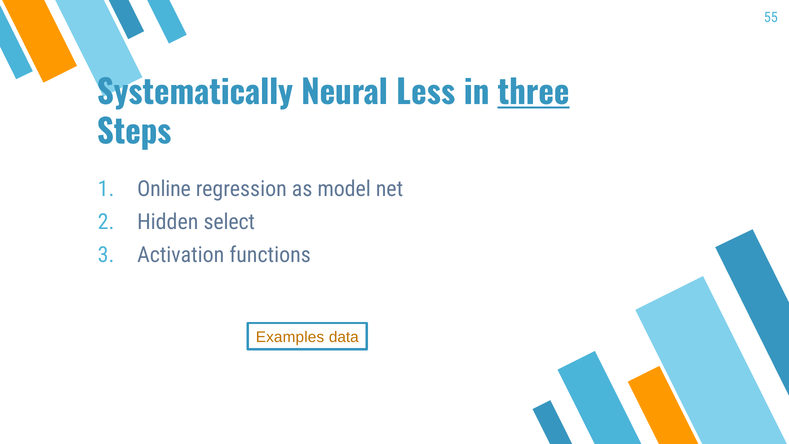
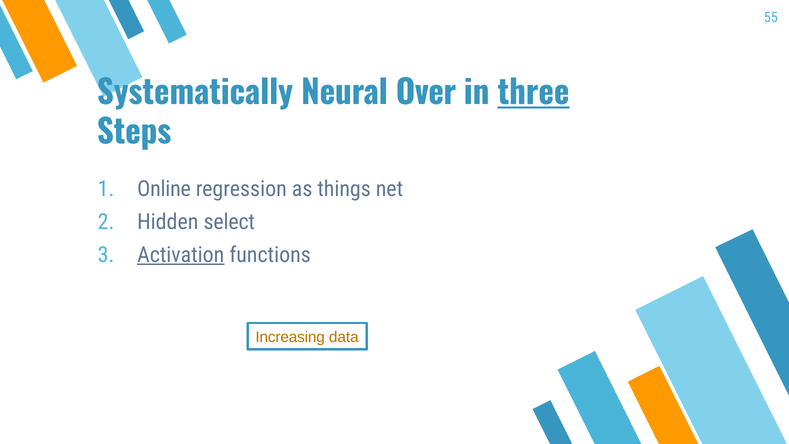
Less: Less -> Over
model: model -> things
Activation underline: none -> present
Examples: Examples -> Increasing
